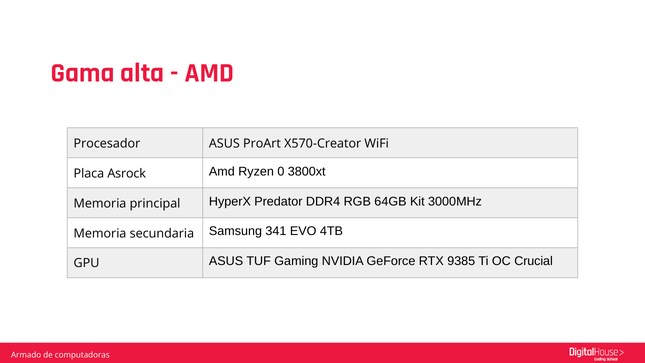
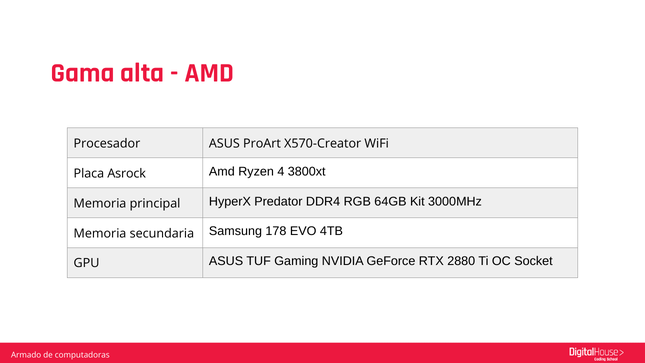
0: 0 -> 4
341: 341 -> 178
9385: 9385 -> 2880
Crucial: Crucial -> Socket
